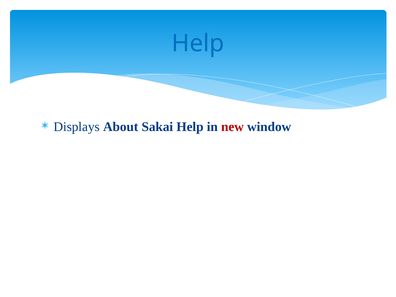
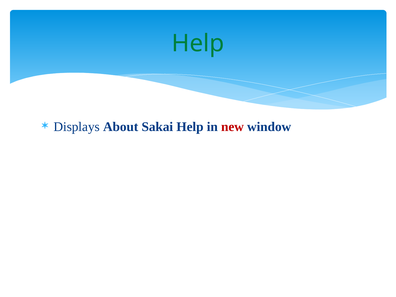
Help at (198, 43) colour: blue -> green
